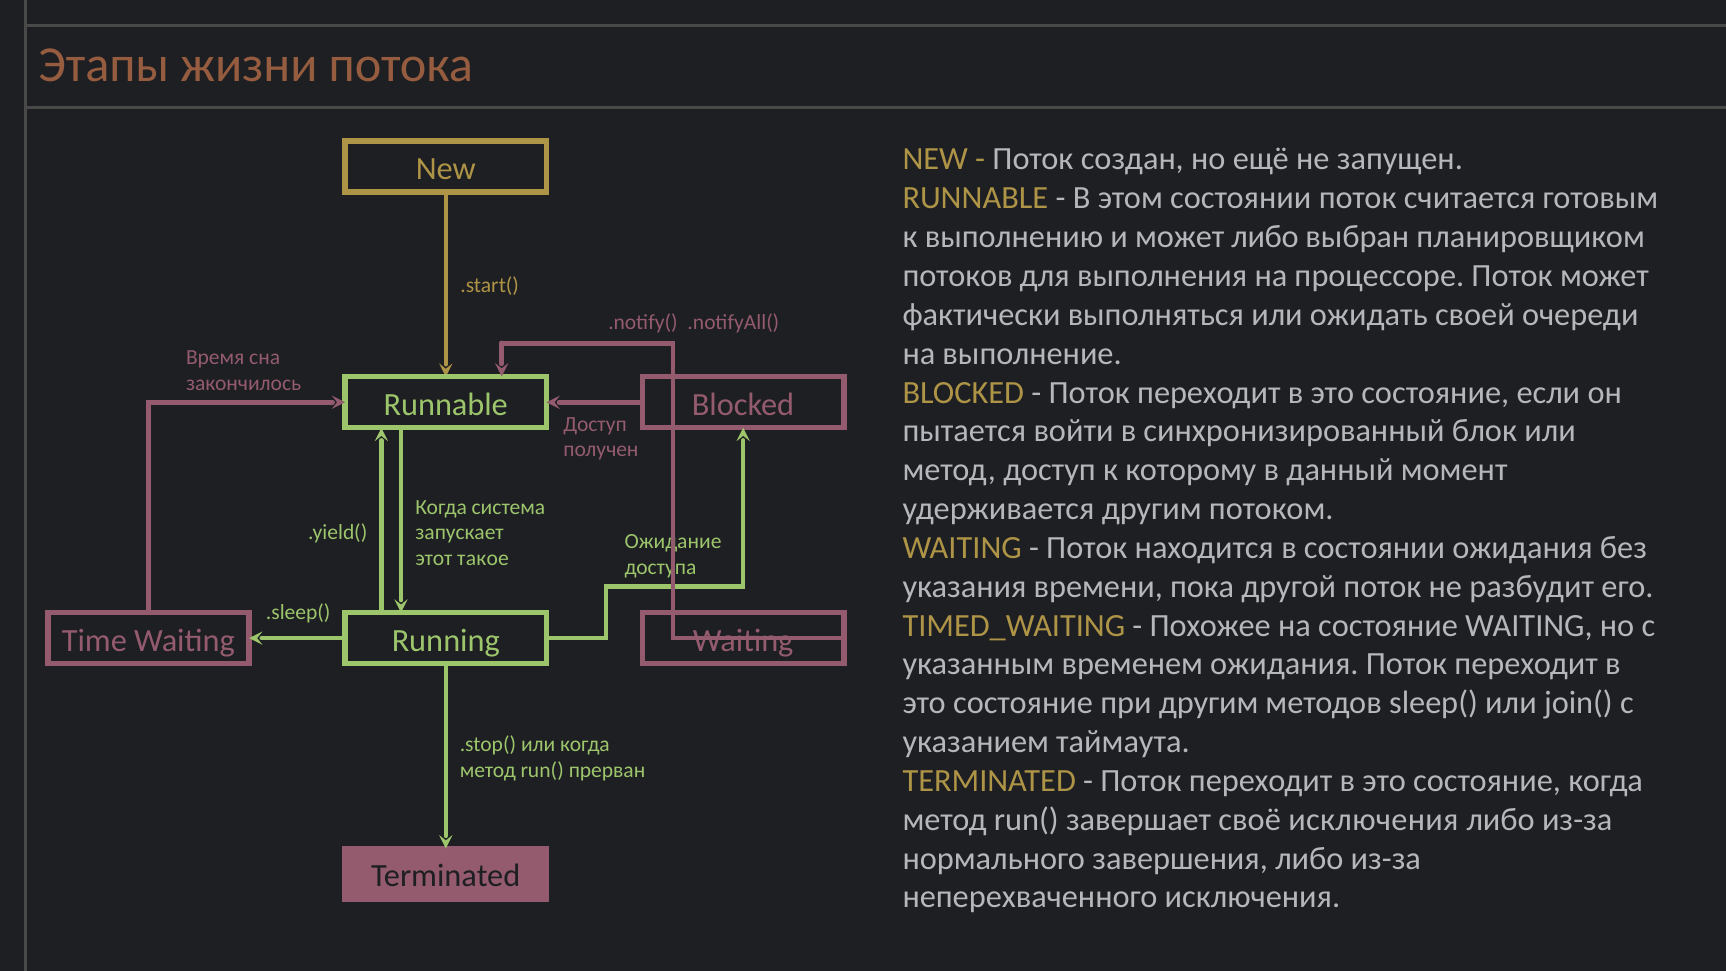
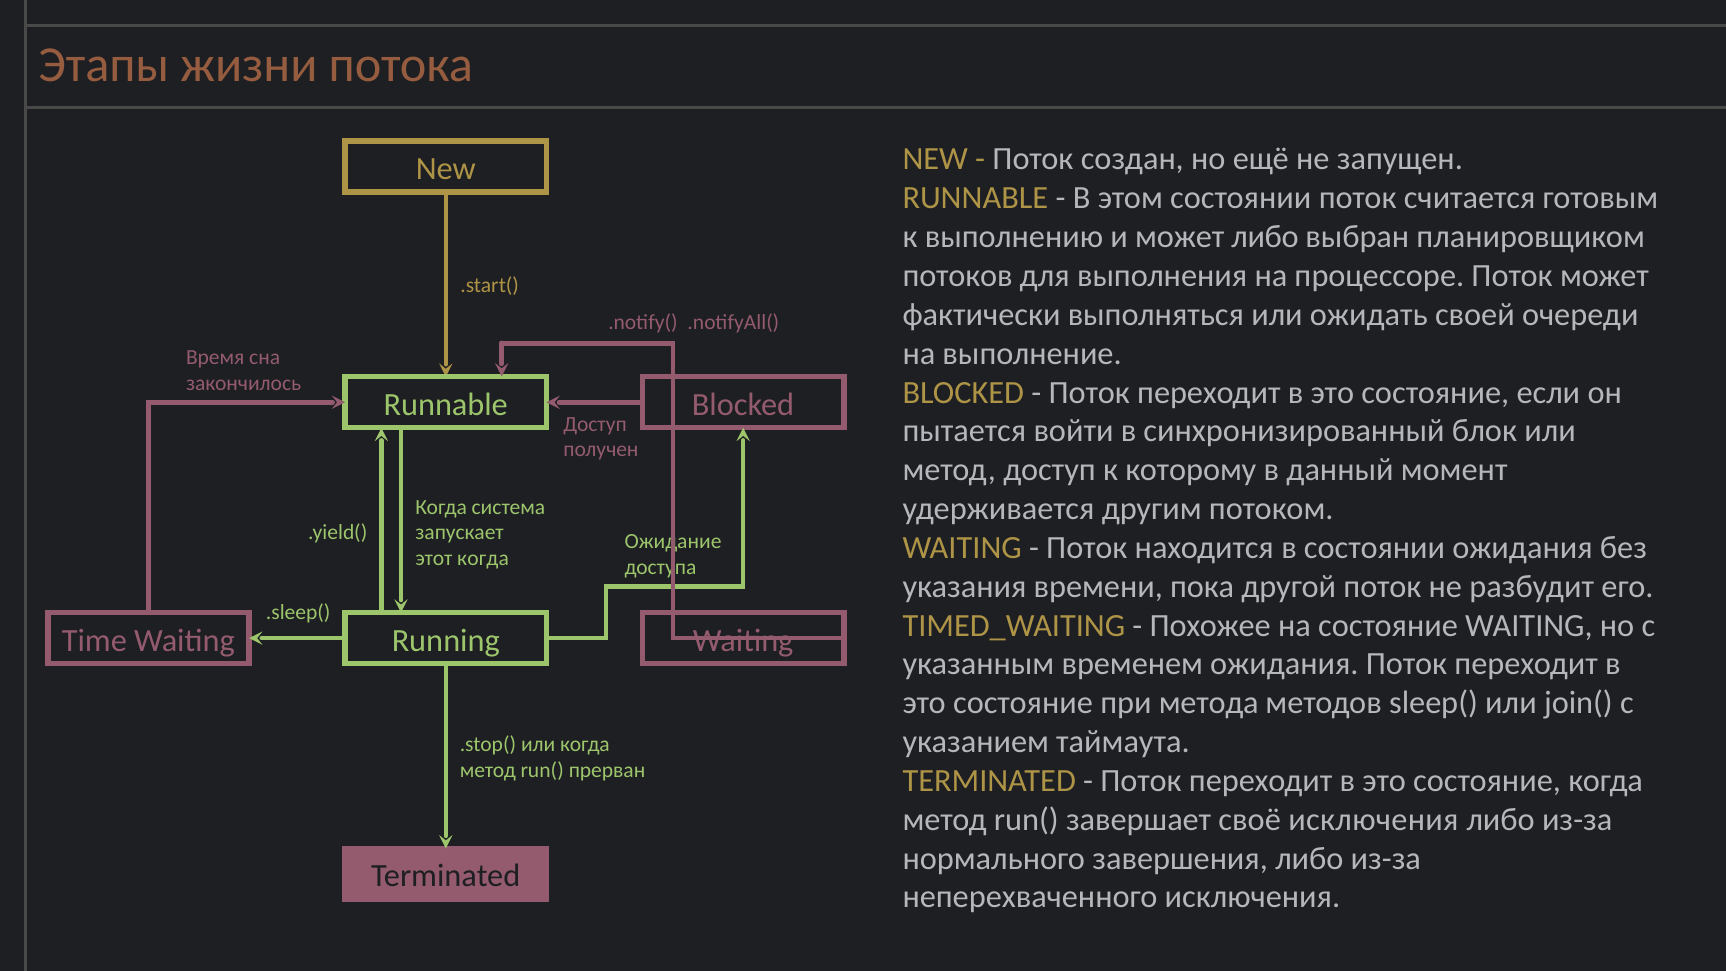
этот такое: такое -> когда
при другим: другим -> метода
